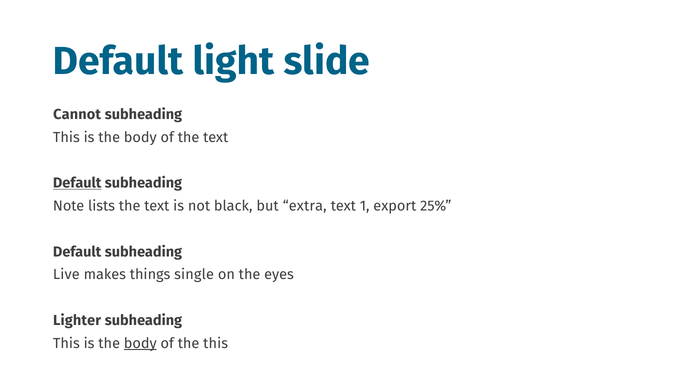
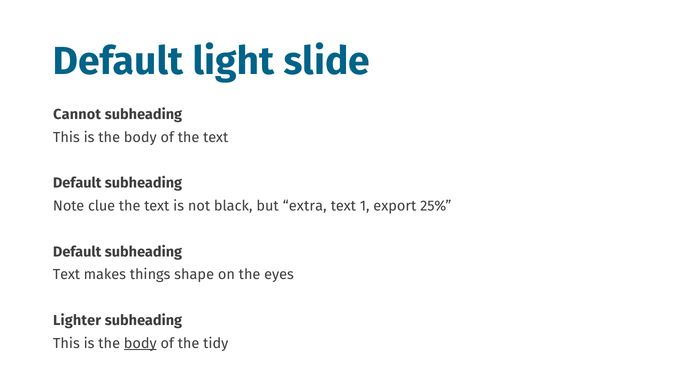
Default at (77, 183) underline: present -> none
lists: lists -> clue
Live at (66, 275): Live -> Text
single: single -> shape
the this: this -> tidy
